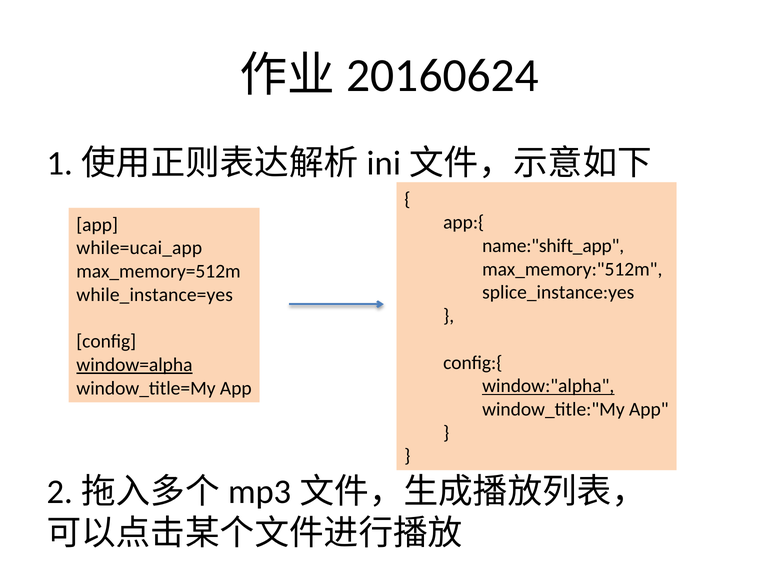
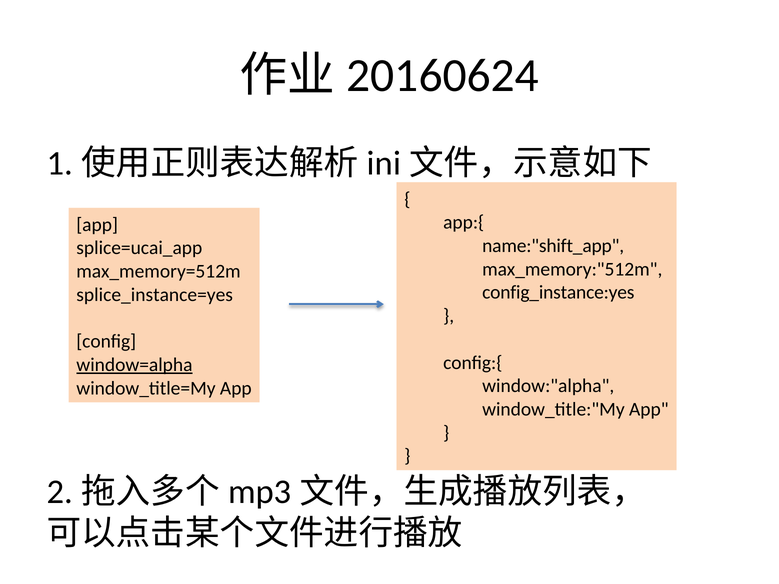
while=ucai_app: while=ucai_app -> splice=ucai_app
splice_instance:yes: splice_instance:yes -> config_instance:yes
while_instance=yes: while_instance=yes -> splice_instance=yes
window:"alpha underline: present -> none
